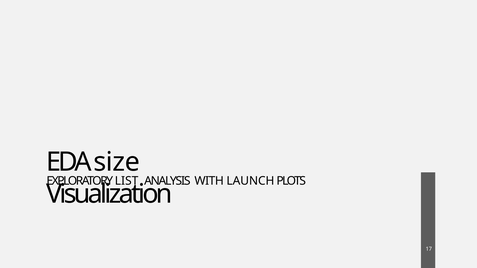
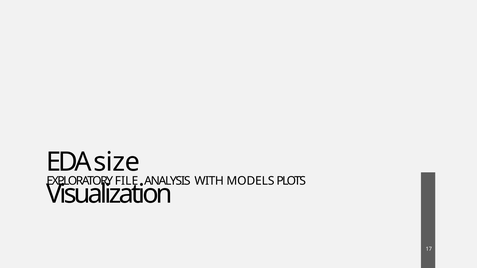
LIST: LIST -> FILE
LAUNCH: LAUNCH -> MODELS
